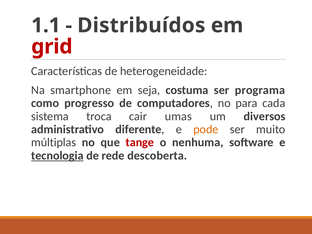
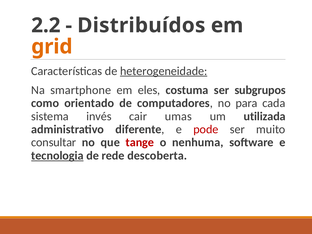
1.1: 1.1 -> 2.2
grid colour: red -> orange
heterogeneidade underline: none -> present
seja: seja -> eles
programa: programa -> subgrupos
progresso: progresso -> orientado
troca: troca -> invés
diversos: diversos -> utilizada
pode colour: orange -> red
múltiplas: múltiplas -> consultar
